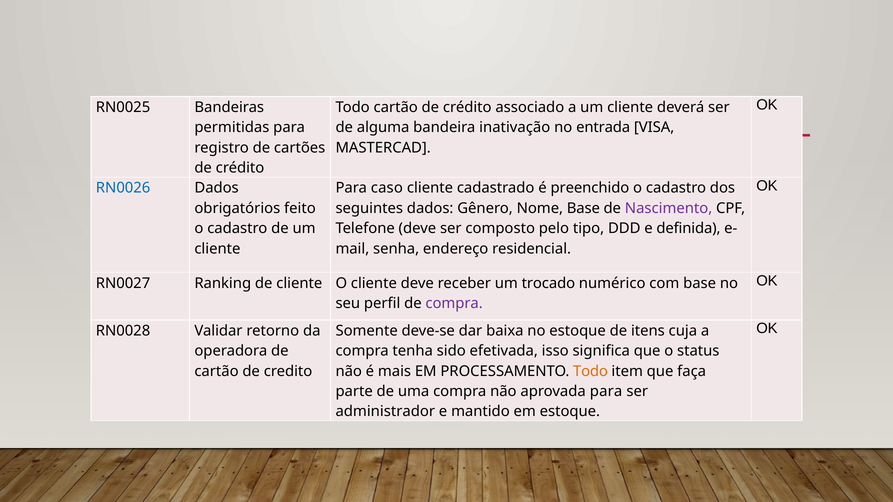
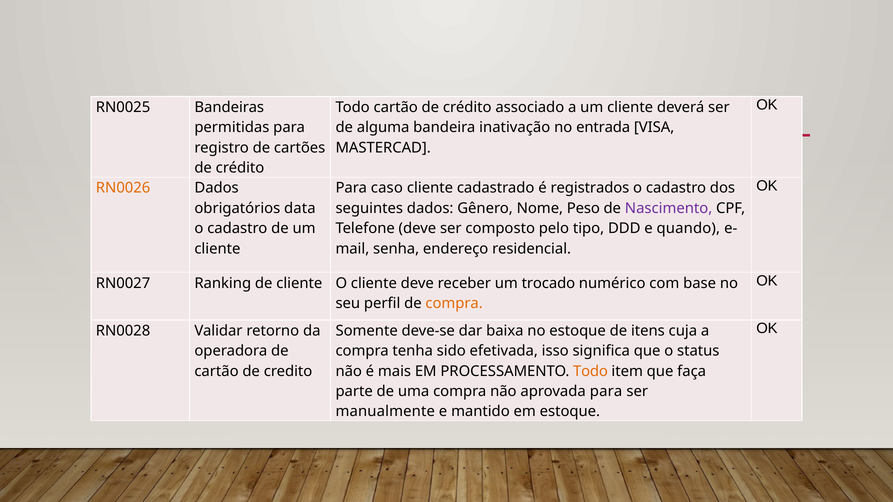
RN0026 colour: blue -> orange
preenchido: preenchido -> registrados
feito: feito -> data
Nome Base: Base -> Peso
definida: definida -> quando
compra at (454, 304) colour: purple -> orange
administrador: administrador -> manualmente
